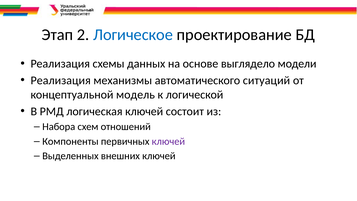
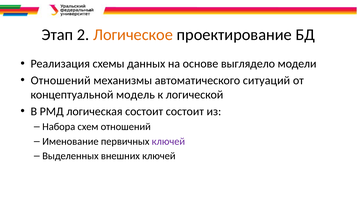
Логическое colour: blue -> orange
Реализация at (61, 80): Реализация -> Отношений
логическая ключей: ключей -> состоит
Компоненты: Компоненты -> Именование
